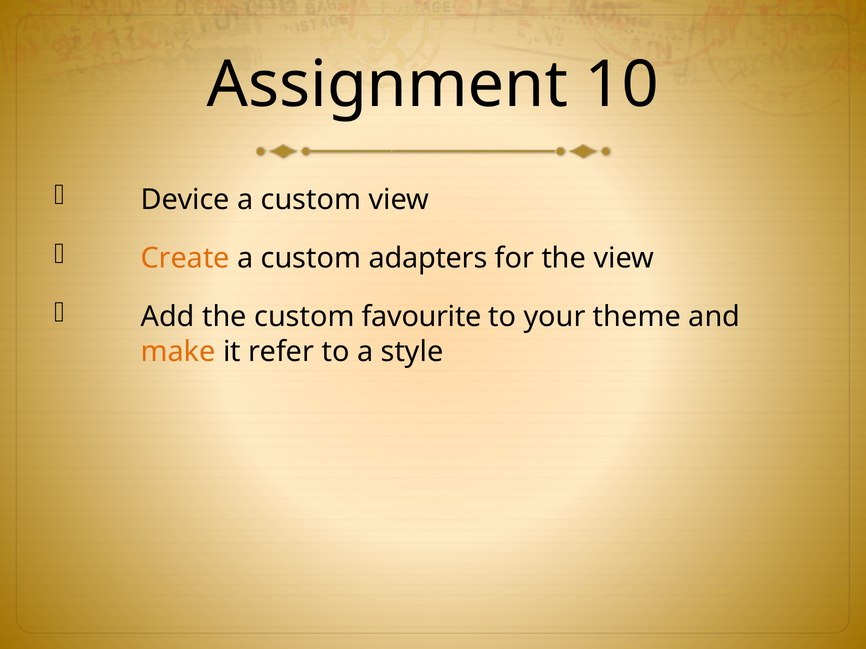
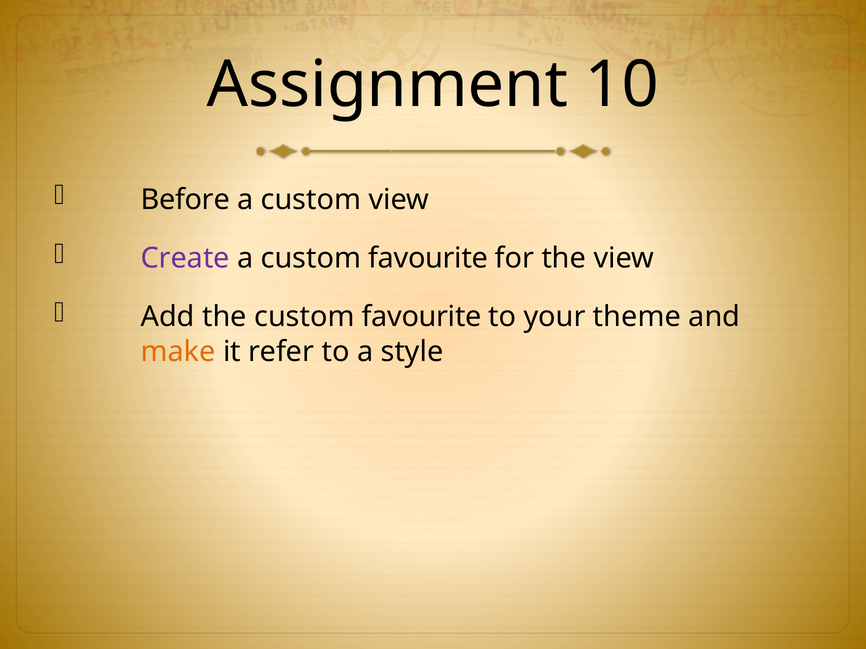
Device: Device -> Before
Create colour: orange -> purple
a custom adapters: adapters -> favourite
